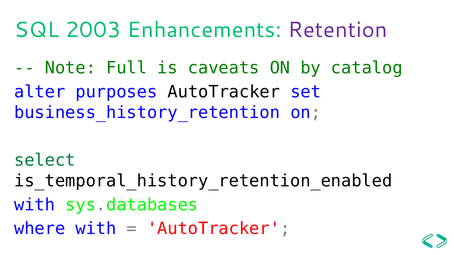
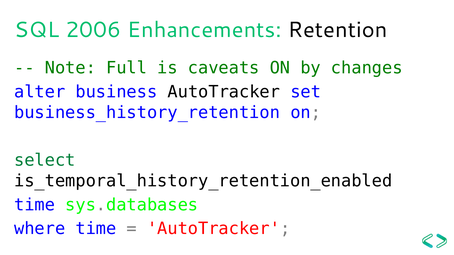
2003: 2003 -> 2006
Retention colour: purple -> black
catalog: catalog -> changes
purposes: purposes -> business
with at (35, 205): with -> time
where with: with -> time
